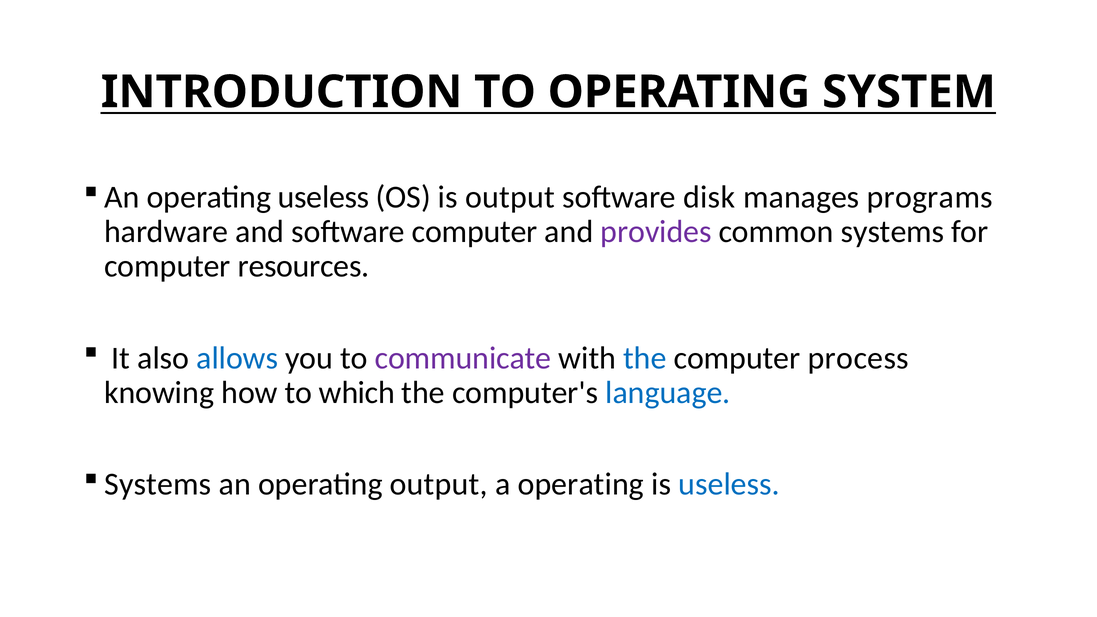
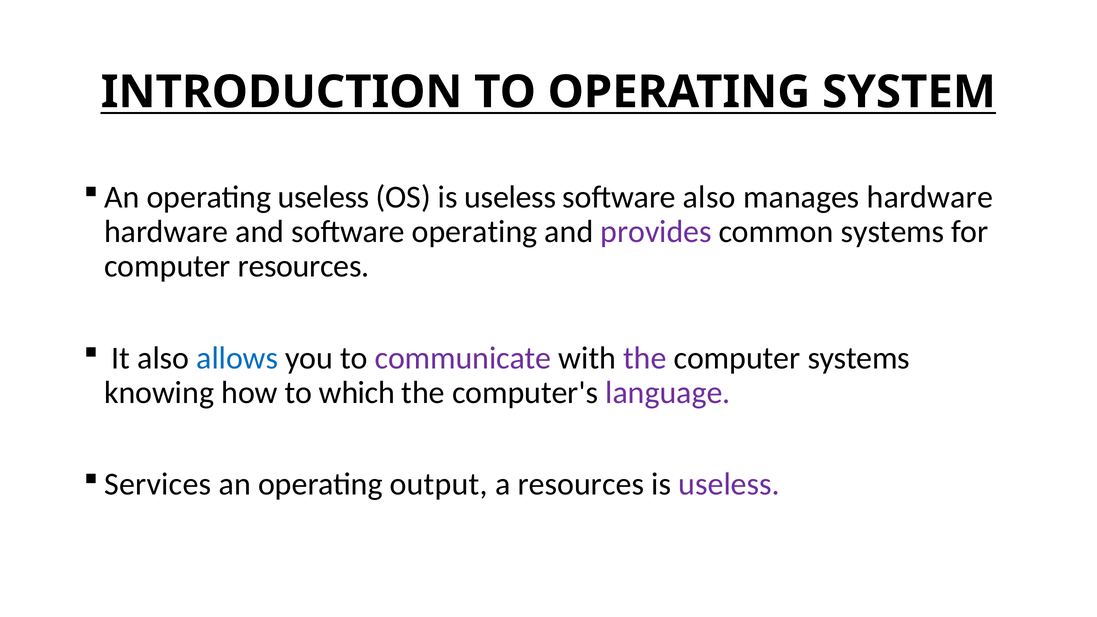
OS is output: output -> useless
software disk: disk -> also
manages programs: programs -> hardware
software computer: computer -> operating
the at (645, 358) colour: blue -> purple
computer process: process -> systems
language colour: blue -> purple
Systems at (158, 484): Systems -> Services
a operating: operating -> resources
useless at (729, 484) colour: blue -> purple
